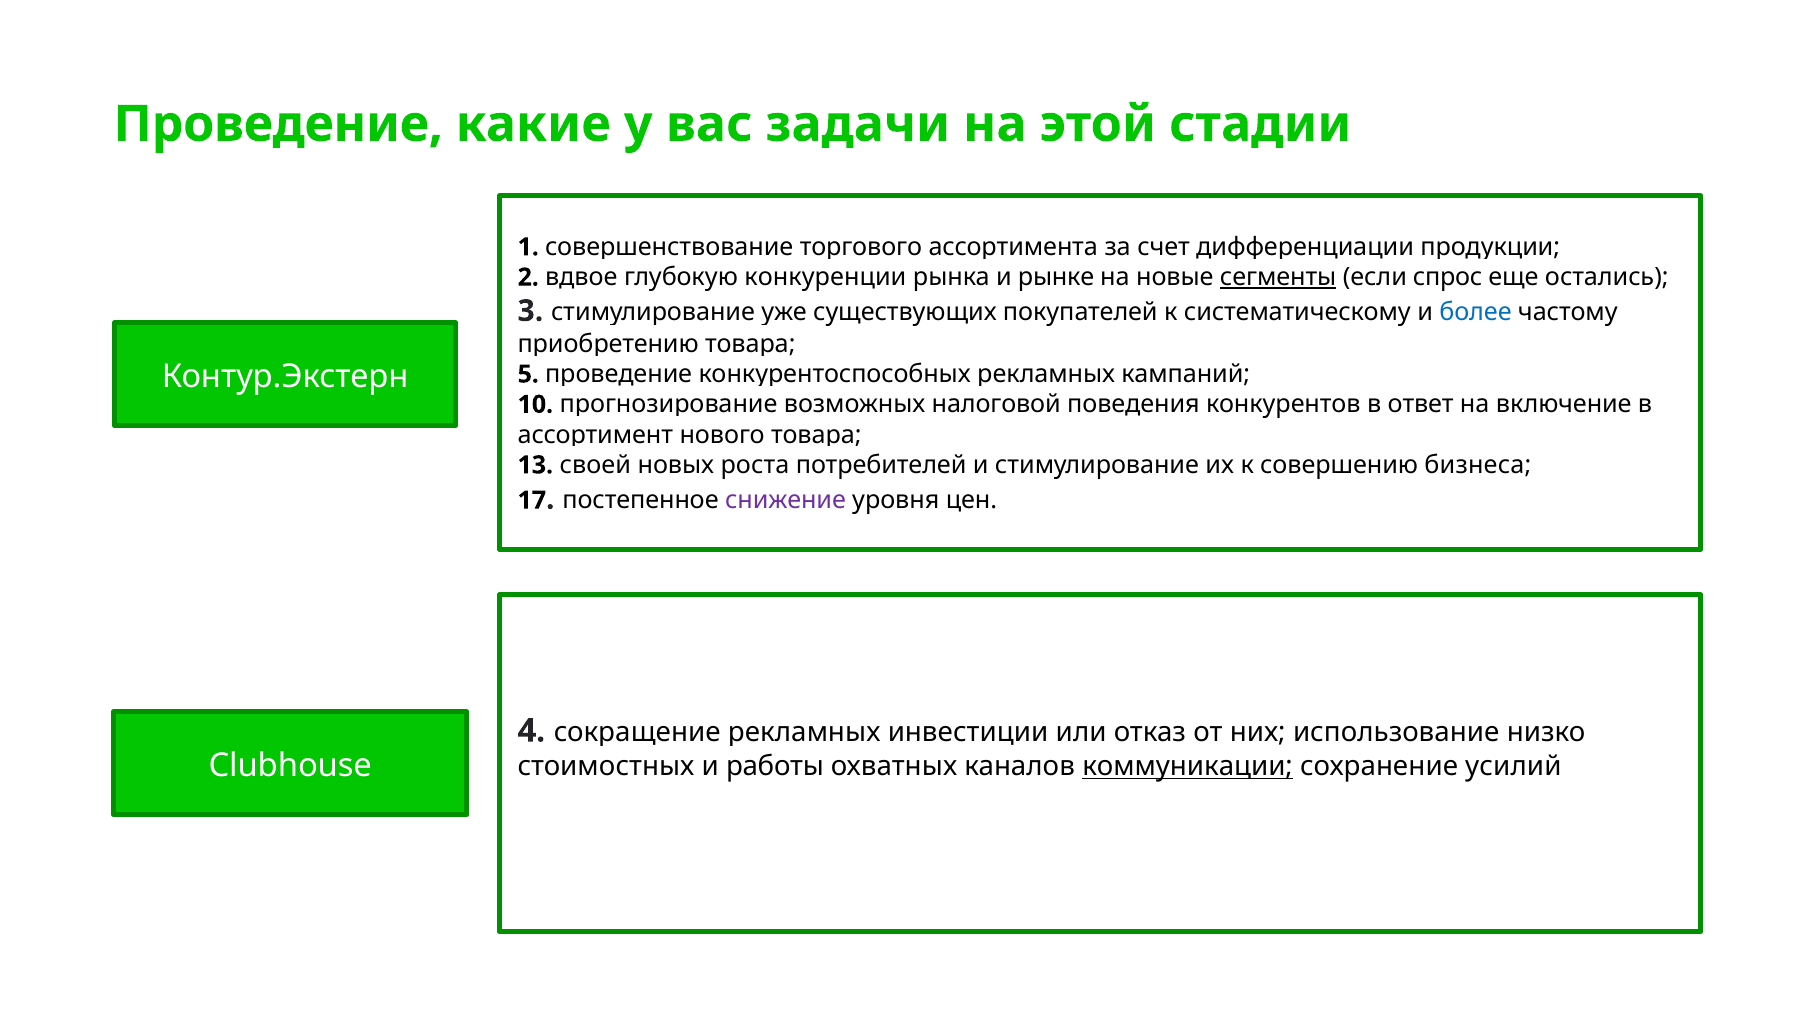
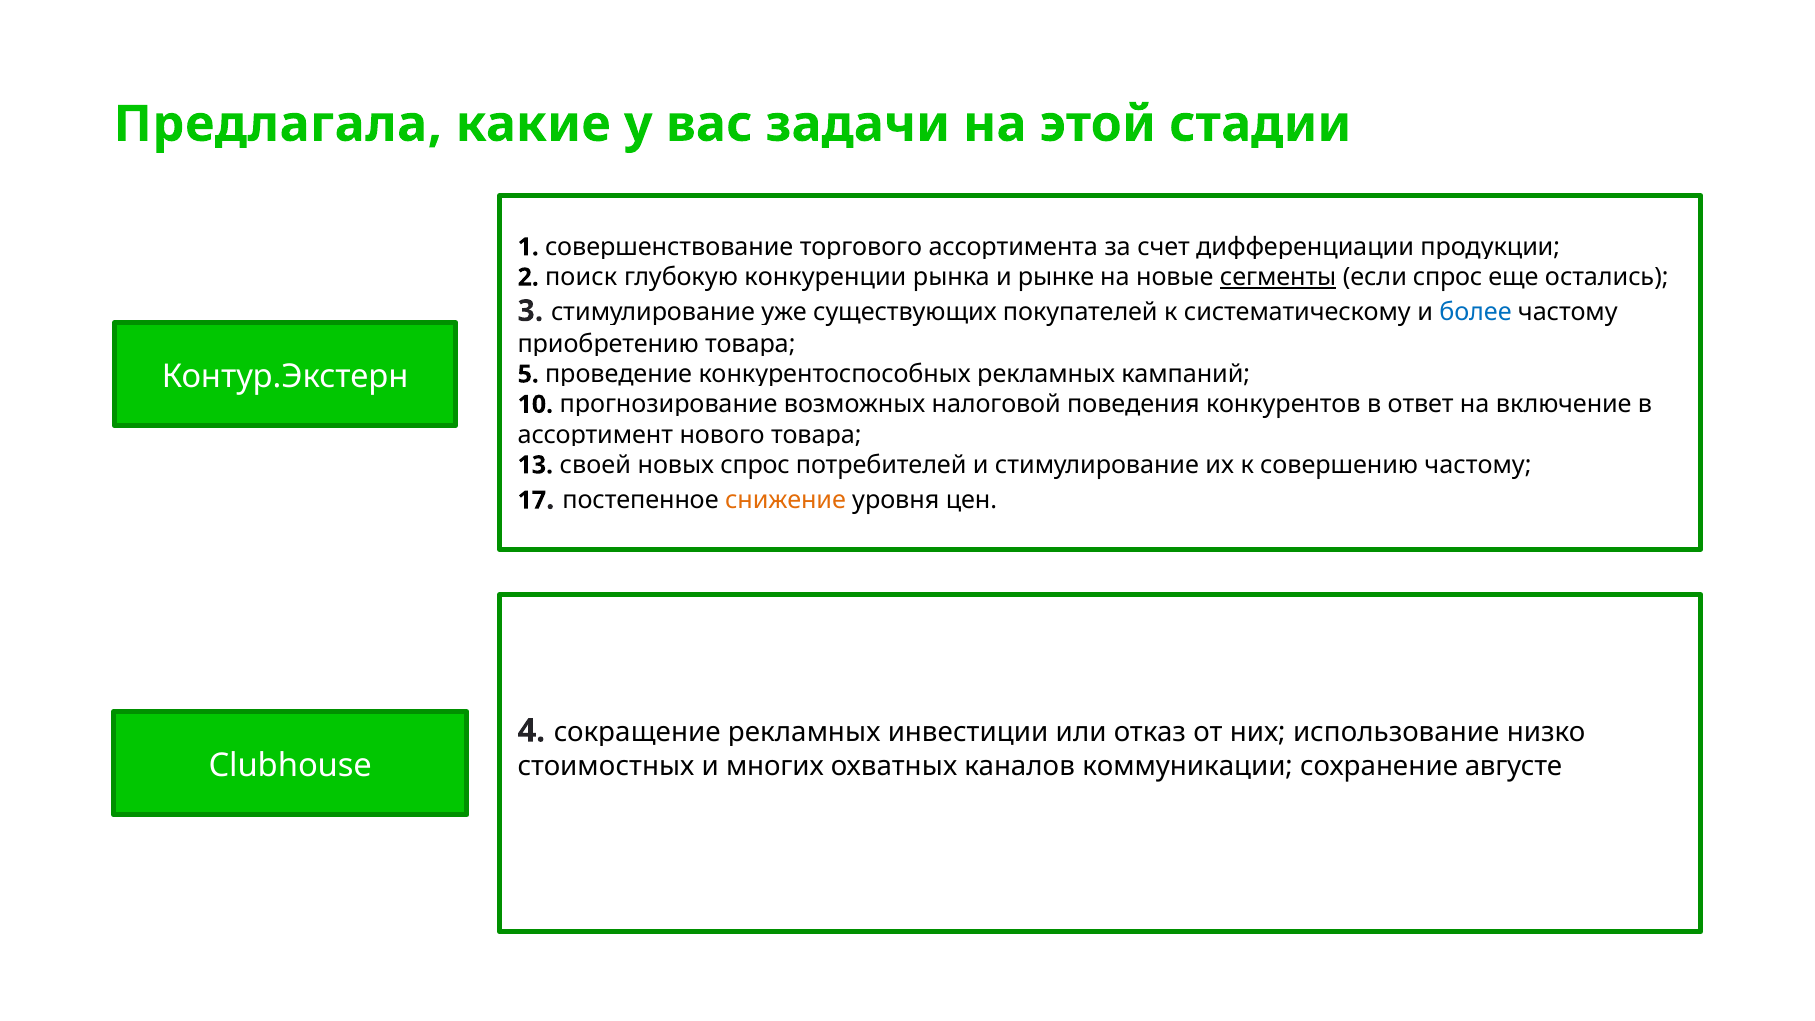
Проведение at (278, 124): Проведение -> Предлагала
вдвое: вдвое -> поиск
новых роста: роста -> спрос
совершению бизнеса: бизнеса -> частому
снижение colour: purple -> orange
работы: работы -> многих
коммуникации underline: present -> none
усилий: усилий -> августе
